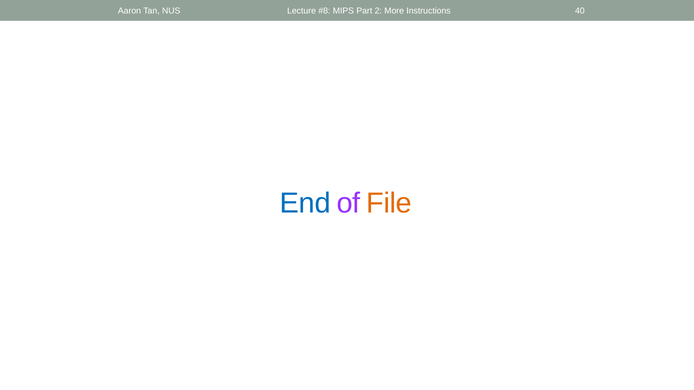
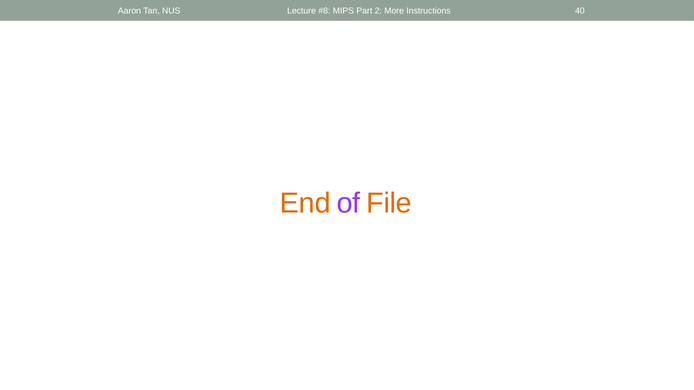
End colour: blue -> orange
